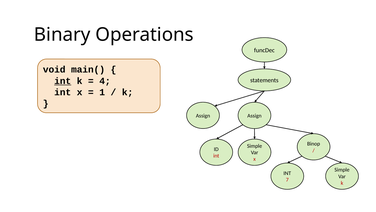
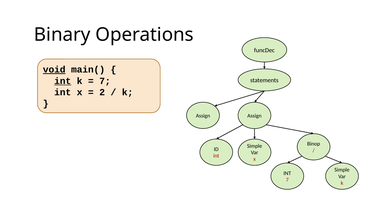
void underline: none -> present
4 at (105, 81): 4 -> 7
1: 1 -> 2
